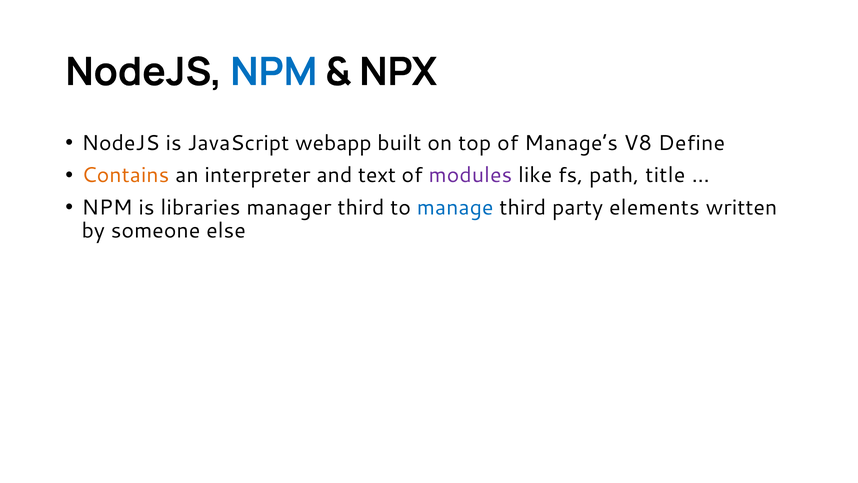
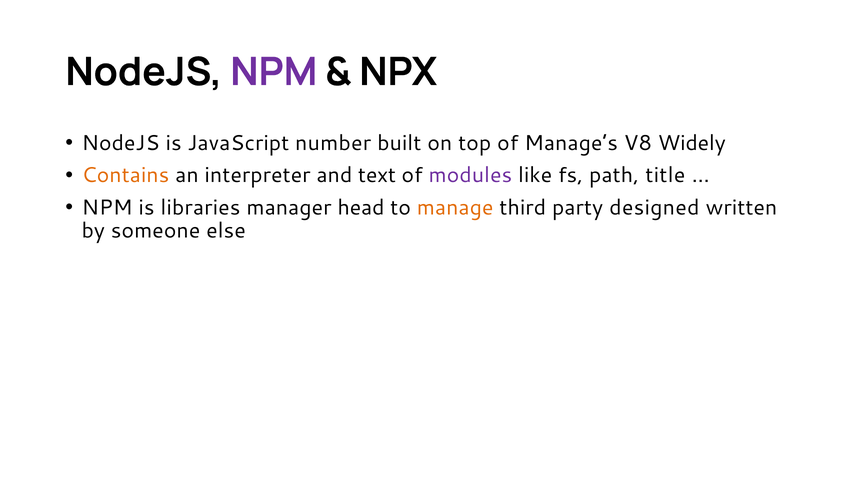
NPM at (274, 72) colour: blue -> purple
webapp: webapp -> number
Define: Define -> Widely
manager third: third -> head
manage colour: blue -> orange
elements: elements -> designed
